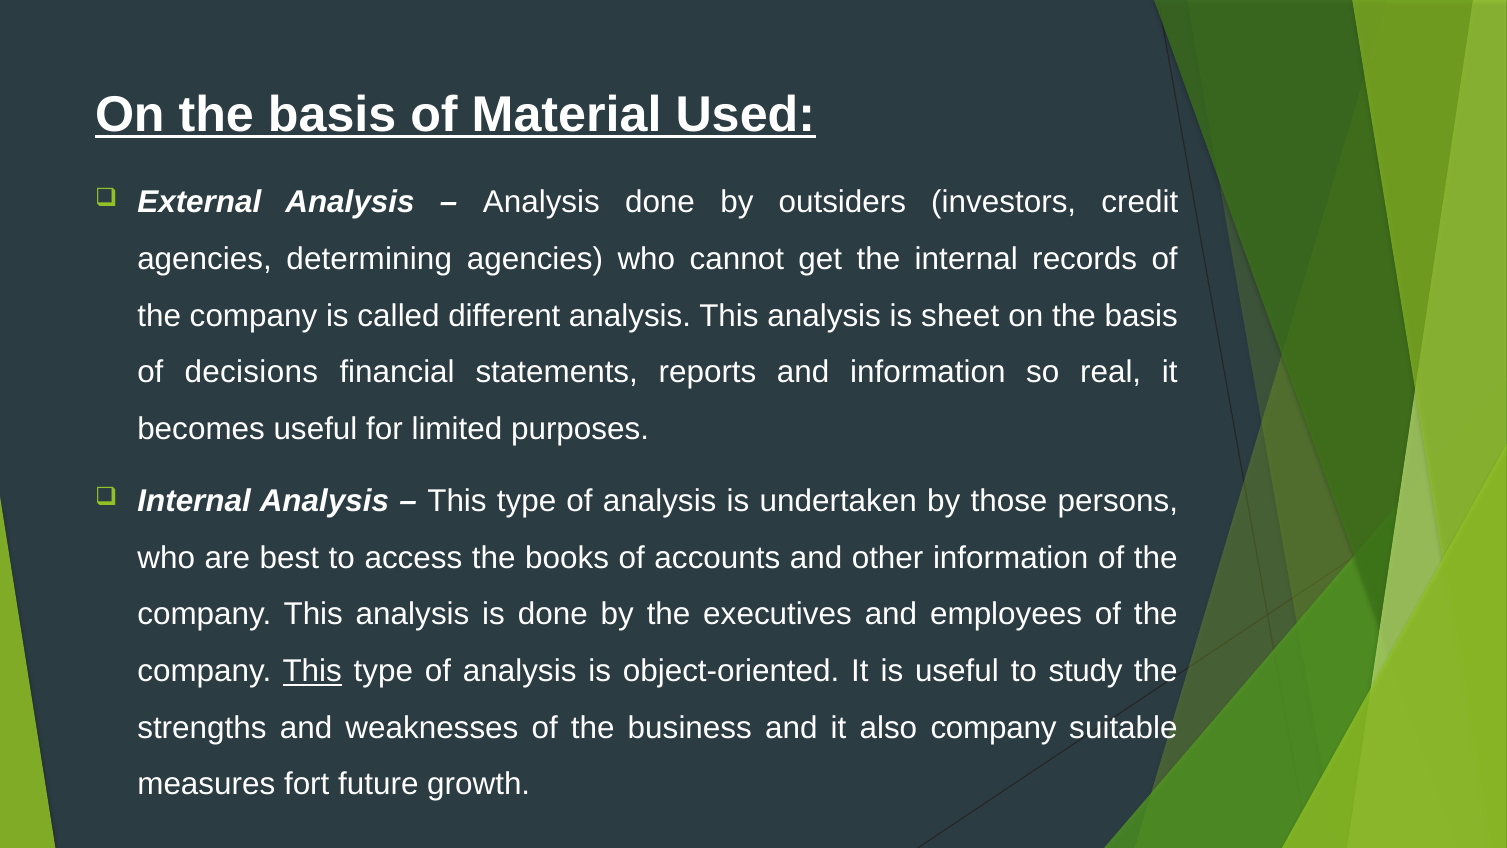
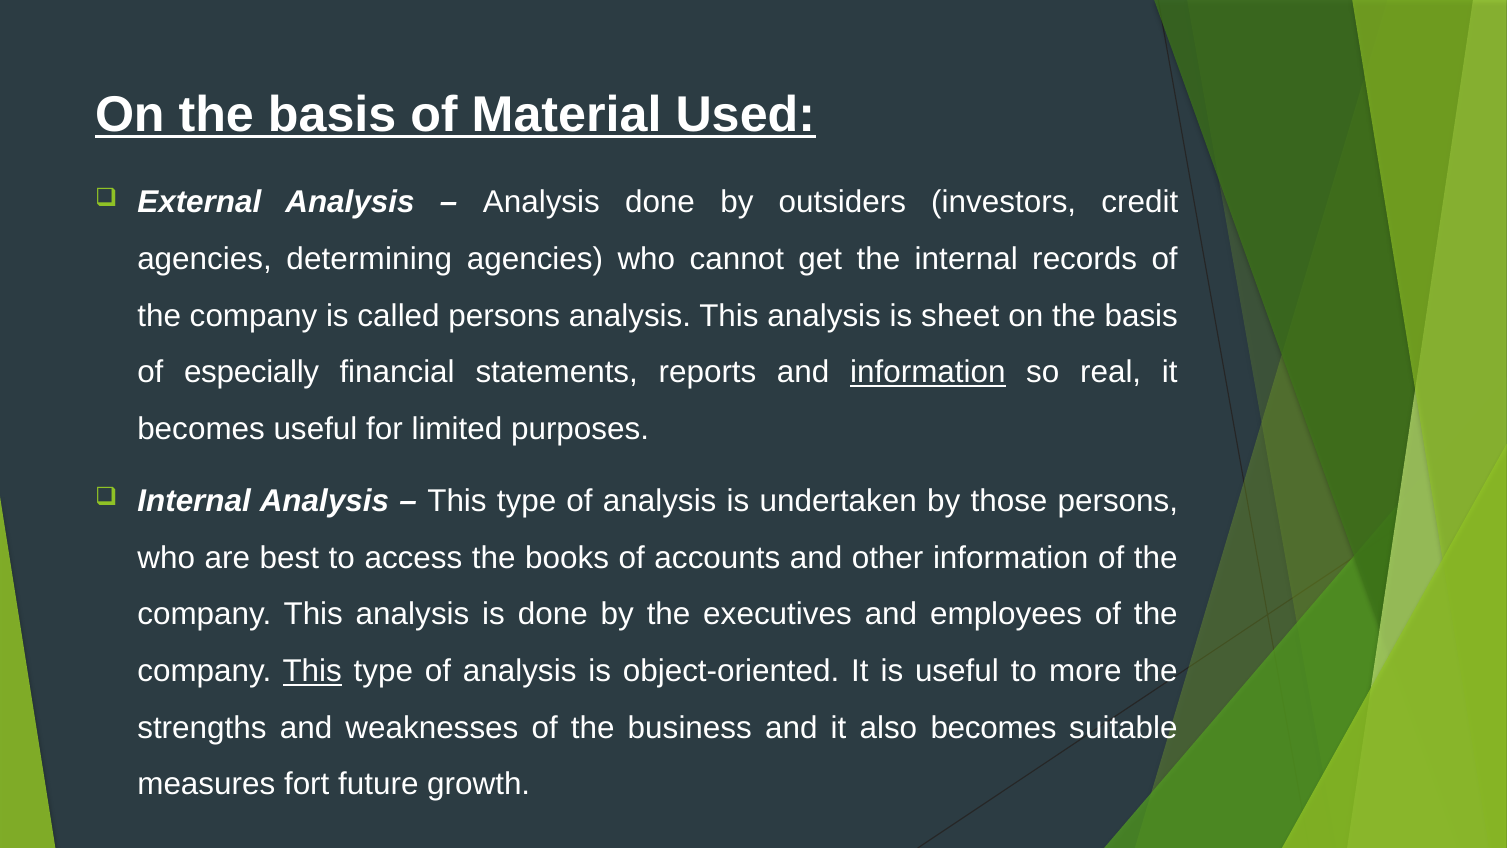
called different: different -> persons
decisions: decisions -> especially
information at (928, 372) underline: none -> present
study: study -> more
also company: company -> becomes
